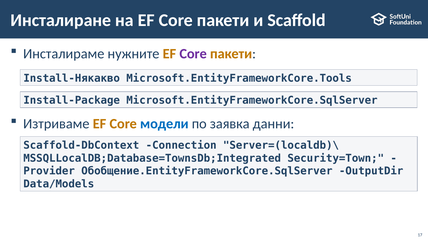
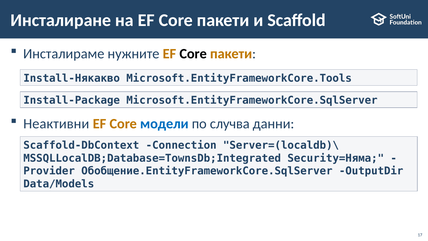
Core at (193, 54) colour: purple -> black
Изтриваме: Изтриваме -> Неактивни
заявка: заявка -> случва
Security=Town: Security=Town -> Security=Няма
